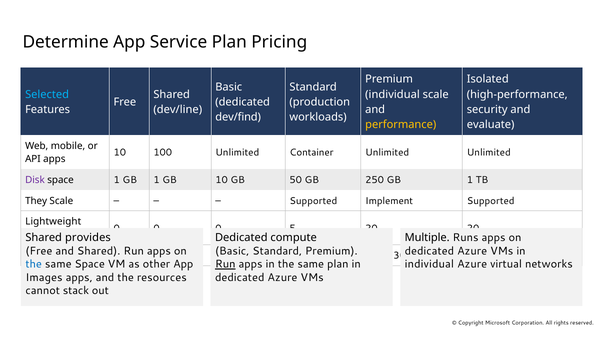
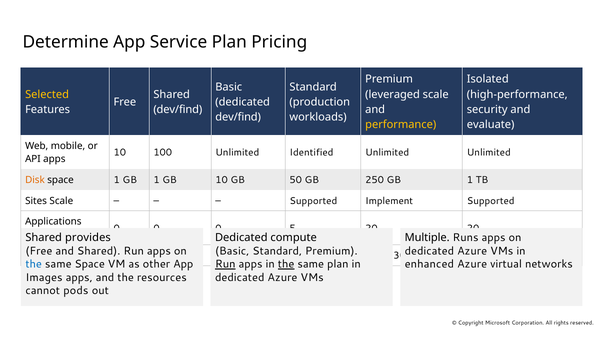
Selected colour: light blue -> yellow
individual at (393, 94): individual -> leveraged
dev/line at (178, 110): dev/line -> dev/find
Container: Container -> Identified
Disk colour: purple -> orange
They: They -> Sites
Lightweight: Lightweight -> Applications
the at (286, 264) underline: none -> present
individual at (429, 264): individual -> enhanced
stack: stack -> pods
